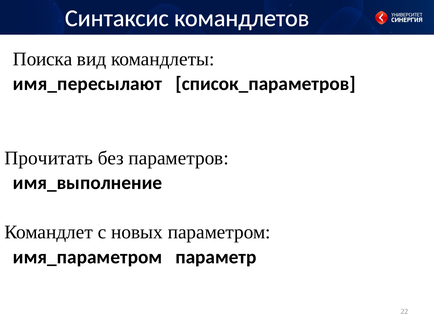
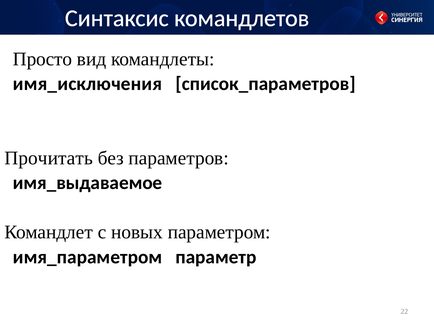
Поиска: Поиска -> Просто
имя_пересылают: имя_пересылают -> имя_исключения
имя_выполнение: имя_выполнение -> имя_выдаваемое
